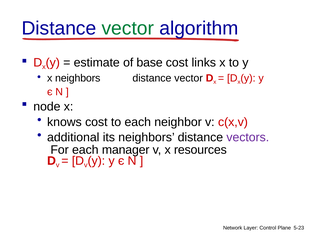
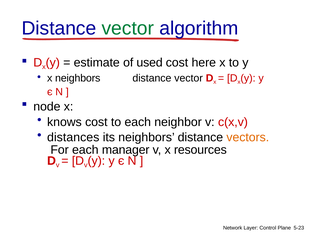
base: base -> used
links: links -> here
additional: additional -> distances
vectors colour: purple -> orange
